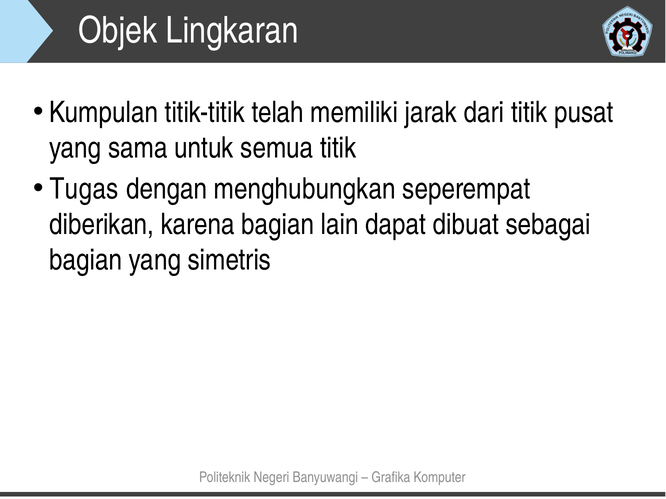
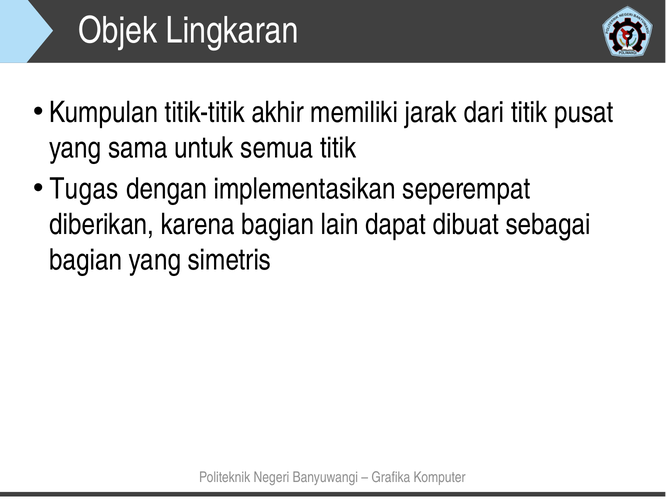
telah: telah -> akhir
menghubungkan: menghubungkan -> implementasikan
